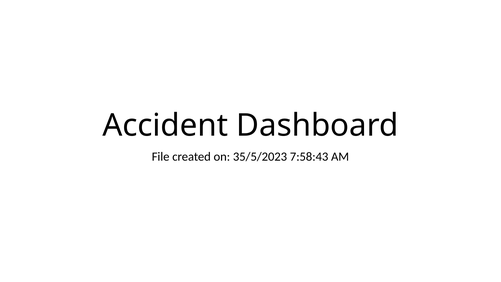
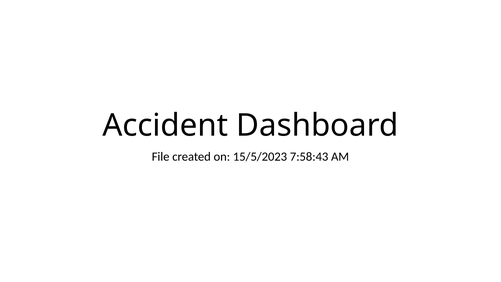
35/5/2023: 35/5/2023 -> 15/5/2023
